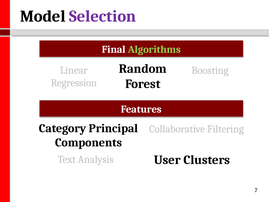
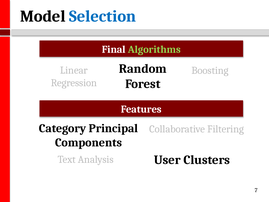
Selection colour: purple -> blue
